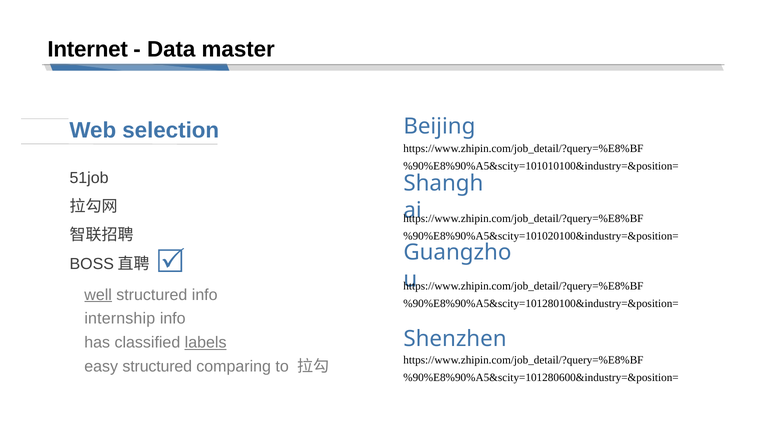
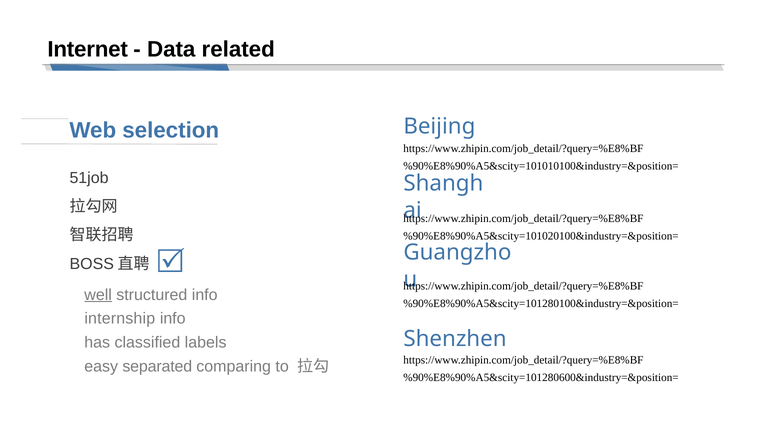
master: master -> related
labels underline: present -> none
easy structured: structured -> separated
